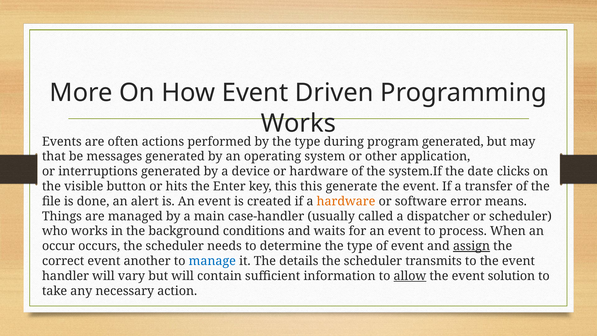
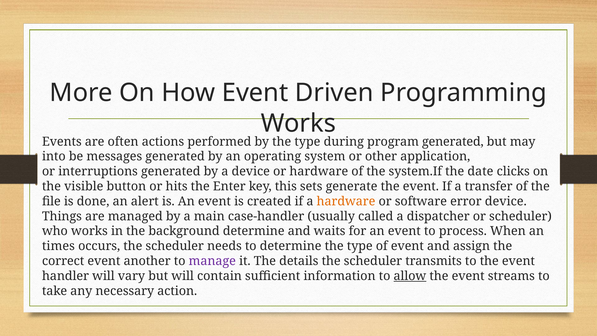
that: that -> into
this this: this -> sets
error means: means -> device
background conditions: conditions -> determine
occur: occur -> times
assign underline: present -> none
manage colour: blue -> purple
solution: solution -> streams
